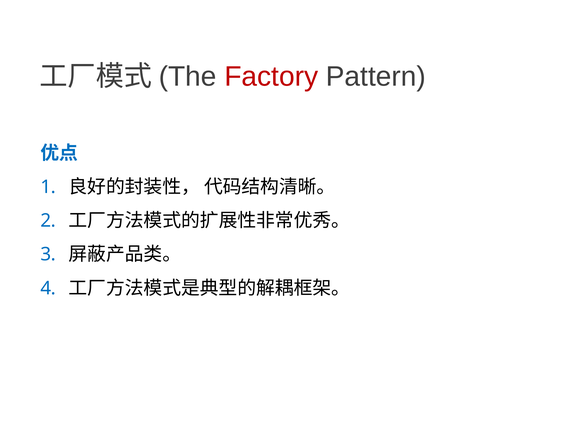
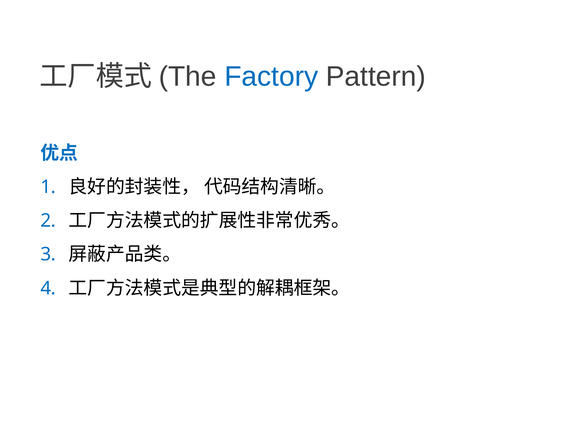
Factory colour: red -> blue
